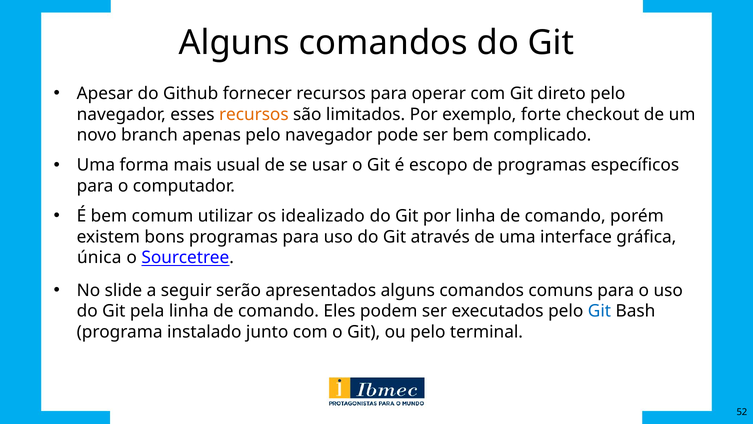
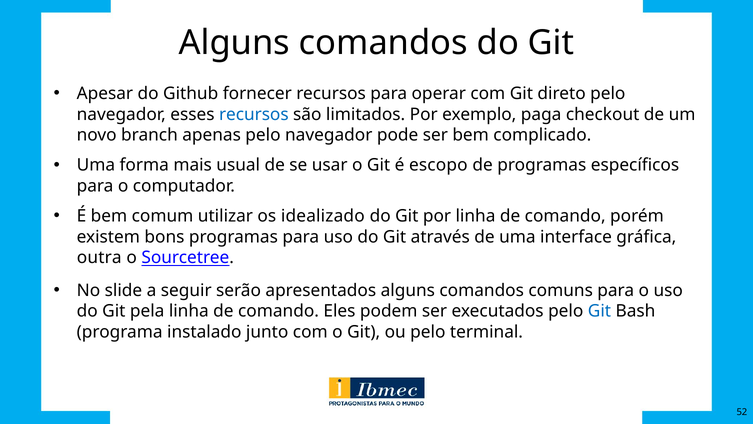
recursos at (254, 114) colour: orange -> blue
forte: forte -> paga
única: única -> outra
